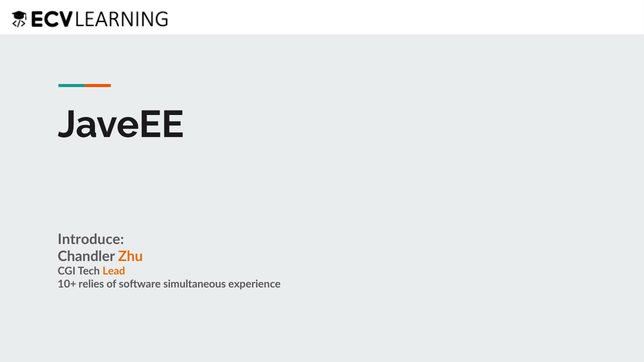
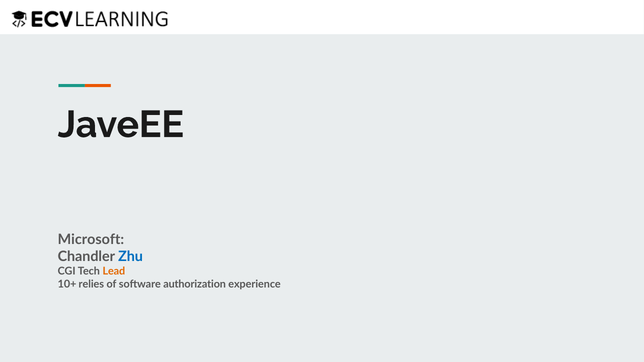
Introduce: Introduce -> Microsoft
Zhu colour: orange -> blue
simultaneous: simultaneous -> authorization
